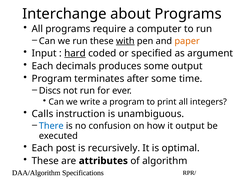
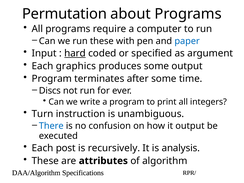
Interchange: Interchange -> Permutation
with underline: present -> none
paper colour: orange -> blue
decimals: decimals -> graphics
Calls: Calls -> Turn
optimal: optimal -> analysis
